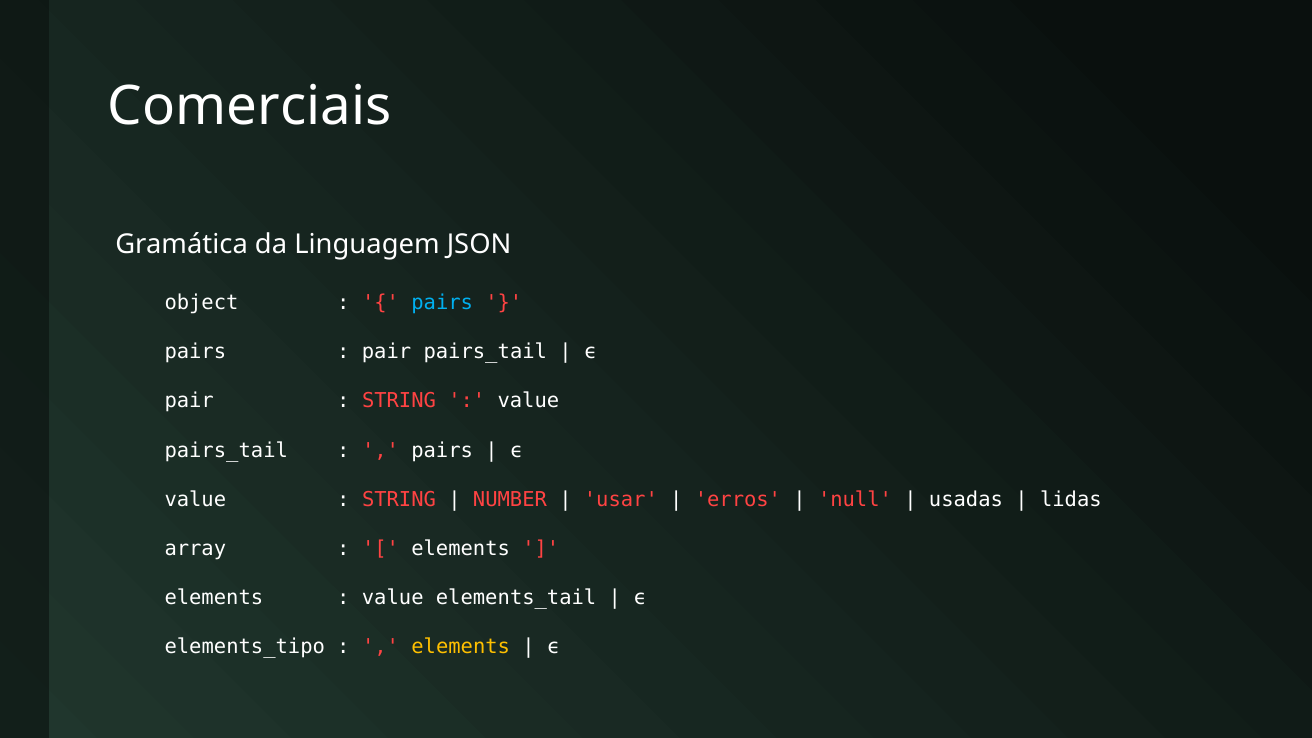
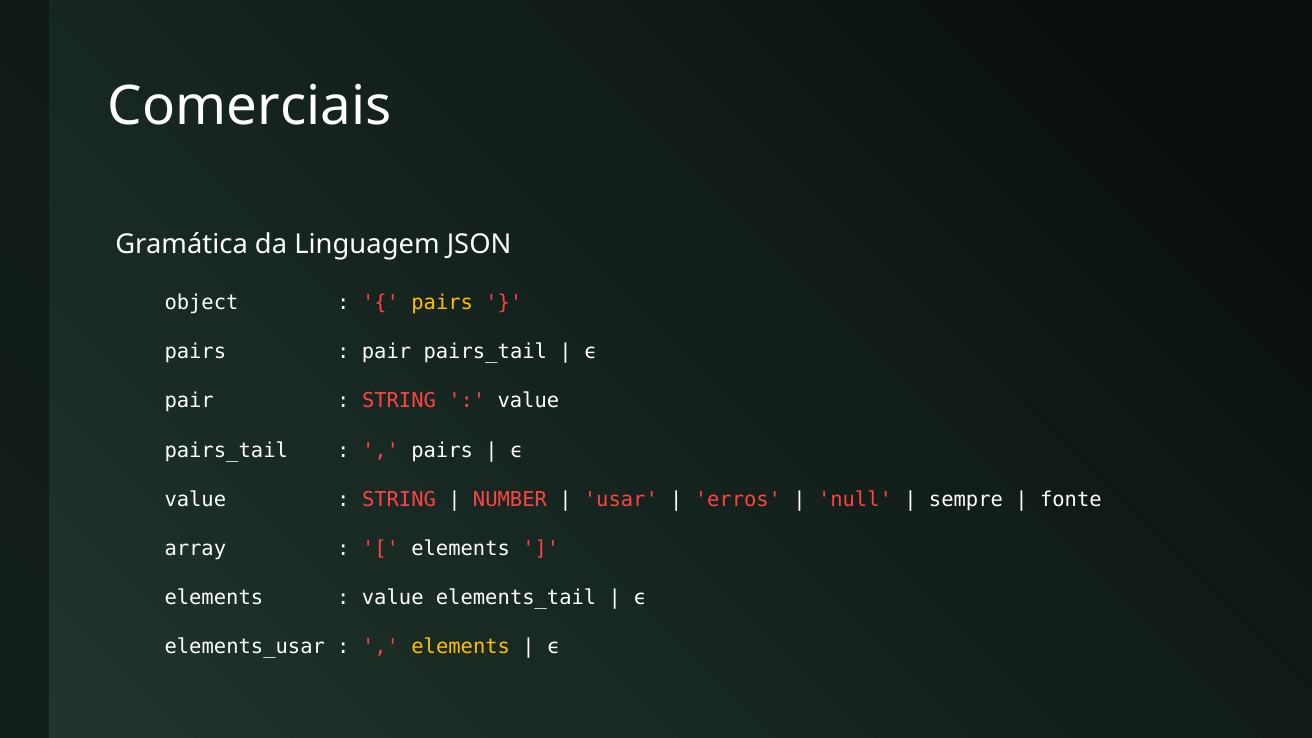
pairs at (442, 303) colour: light blue -> yellow
usadas: usadas -> sempre
lidas: lidas -> fonte
elements_tipo: elements_tipo -> elements_usar
